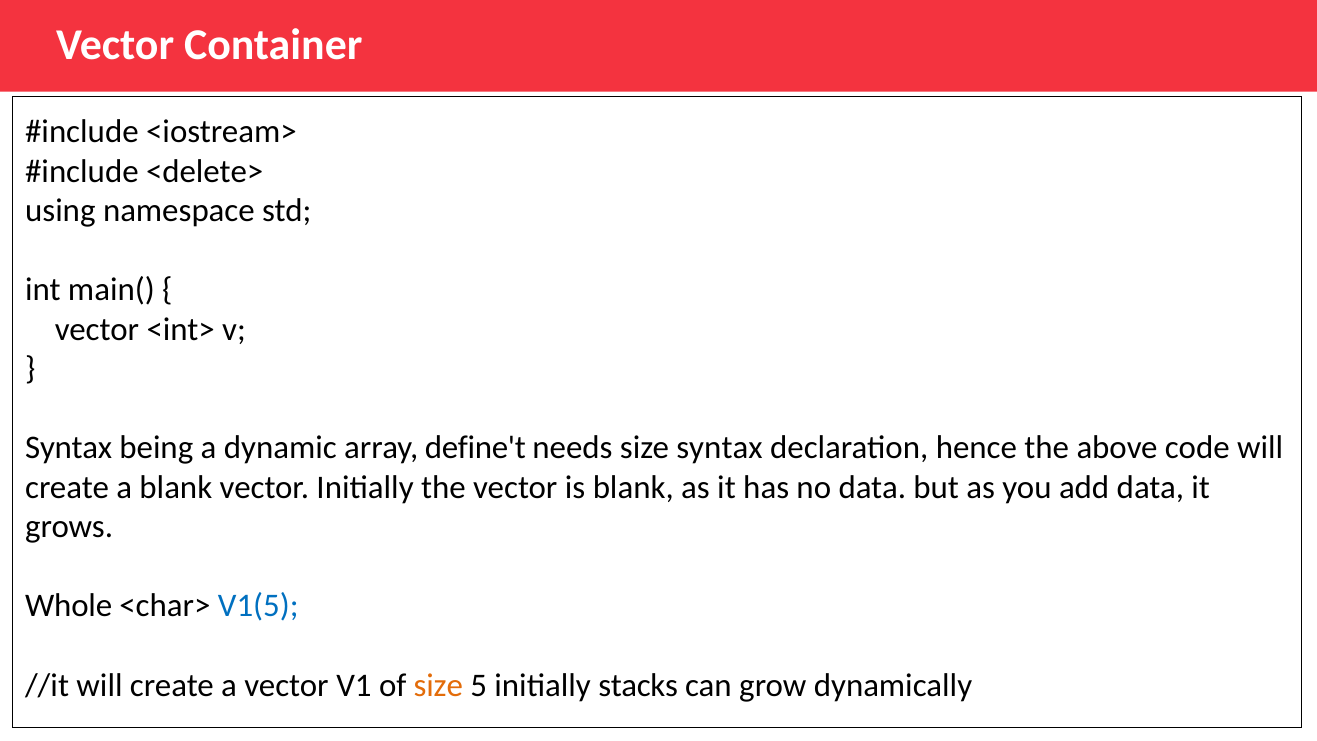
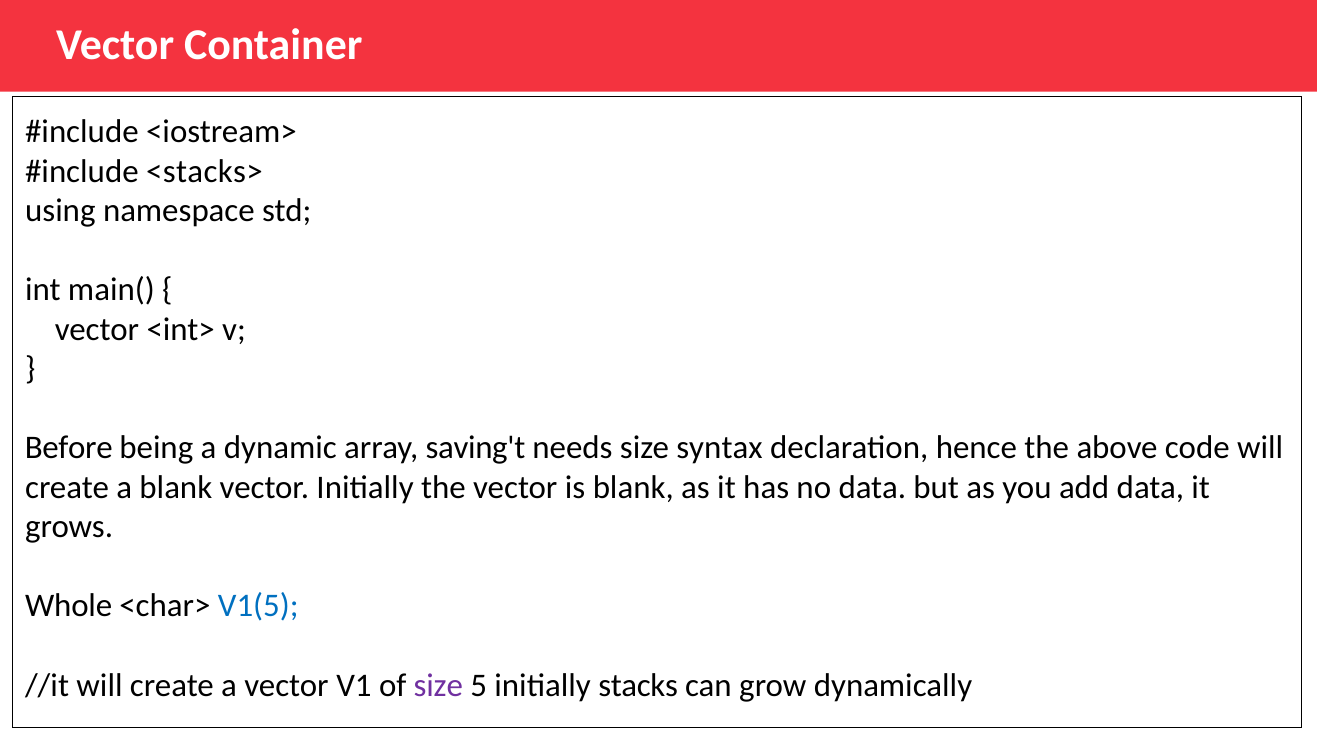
<delete>: <delete> -> <stacks>
Syntax at (69, 448): Syntax -> Before
define't: define't -> saving't
size at (438, 685) colour: orange -> purple
